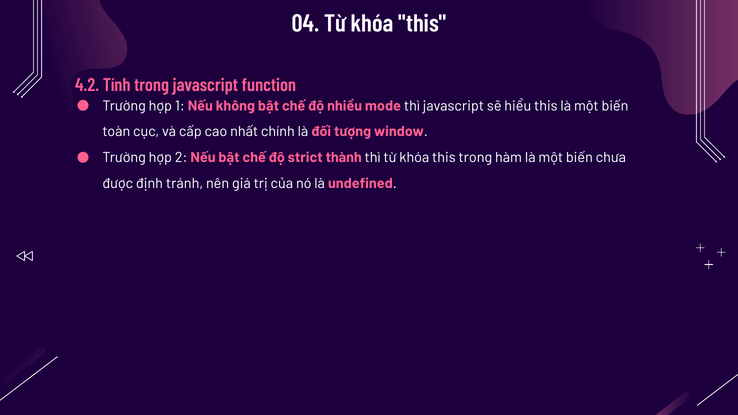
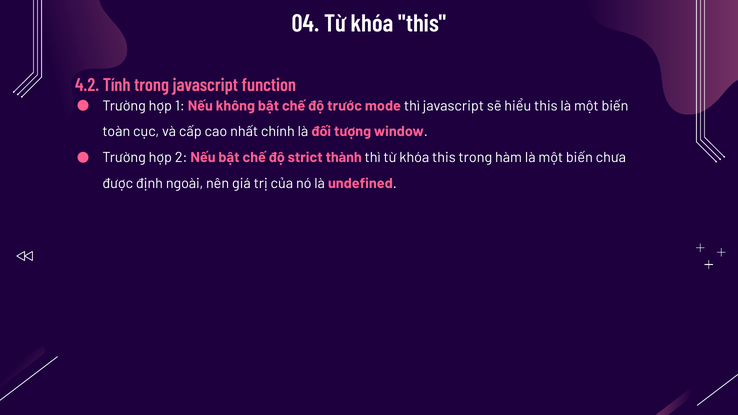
nhiều: nhiều -> trước
tránh: tránh -> ngoài
